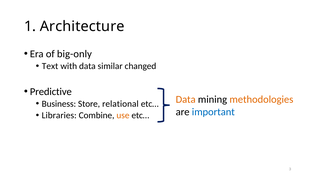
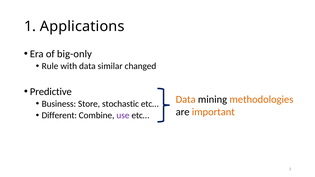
Architecture: Architecture -> Applications
Text: Text -> Rule
relational: relational -> stochastic
important colour: blue -> orange
Libraries: Libraries -> Different
use colour: orange -> purple
